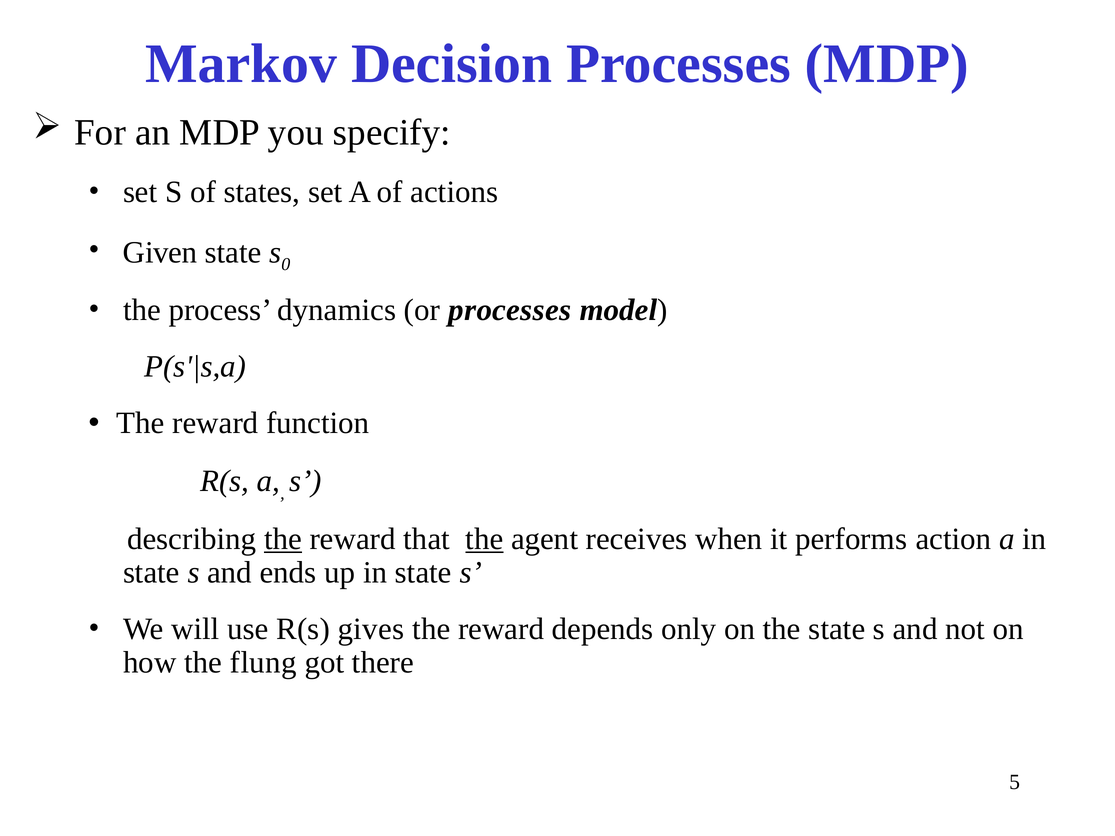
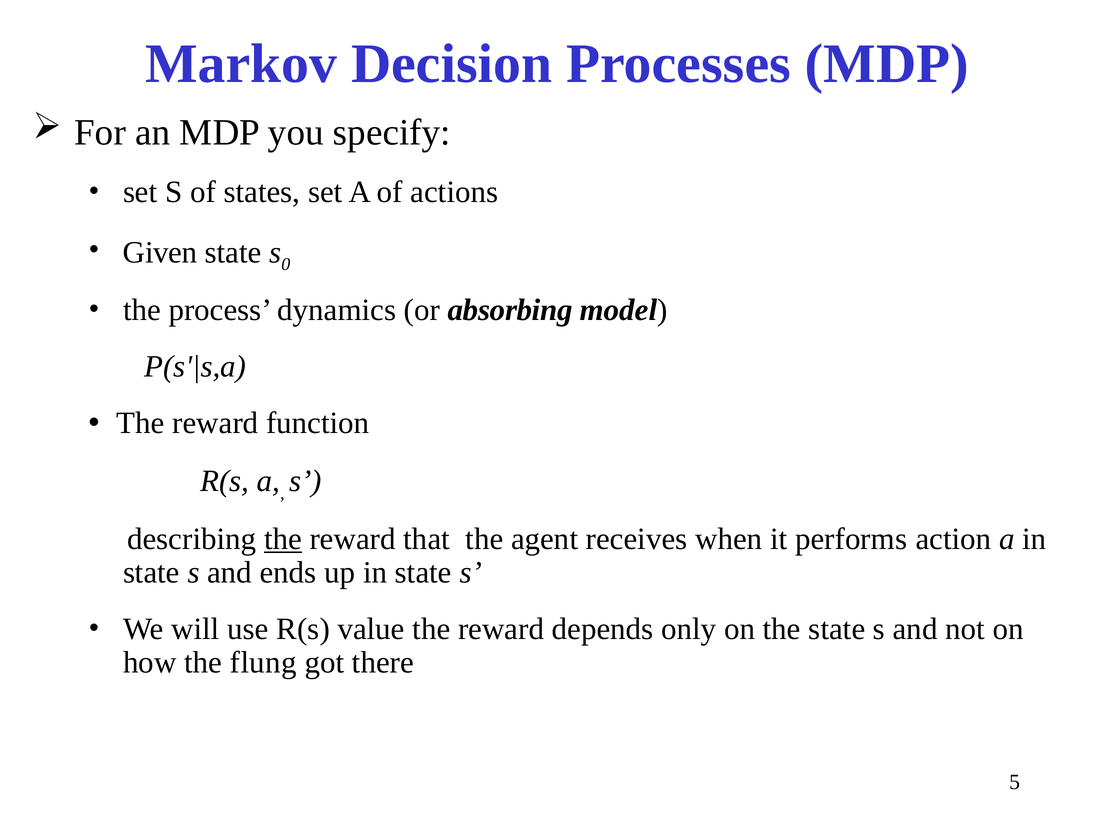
or processes: processes -> absorbing
the at (484, 539) underline: present -> none
gives: gives -> value
